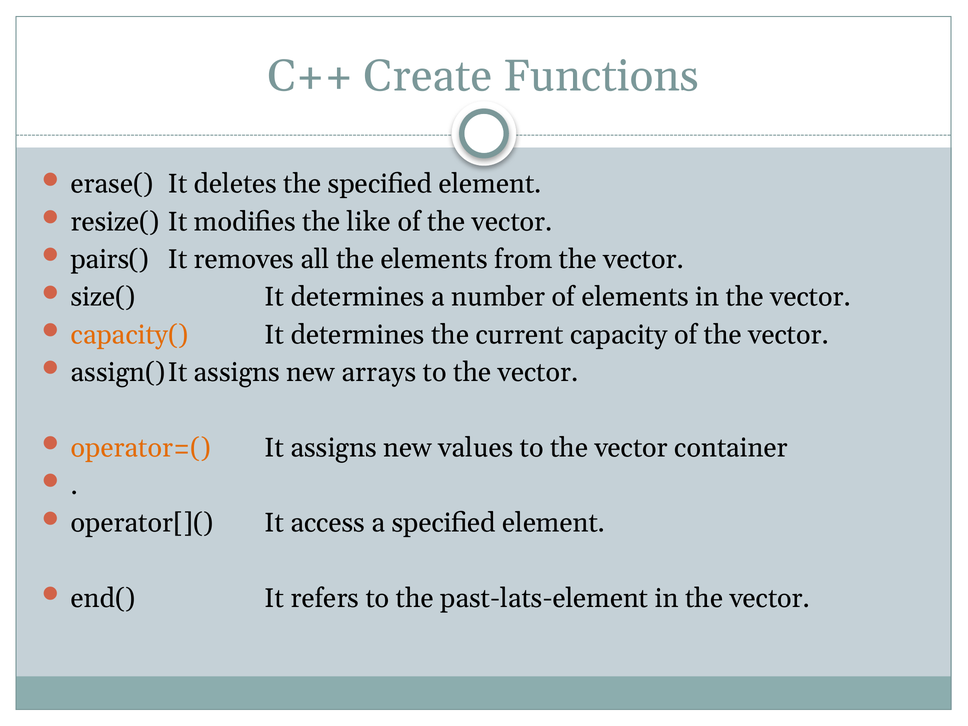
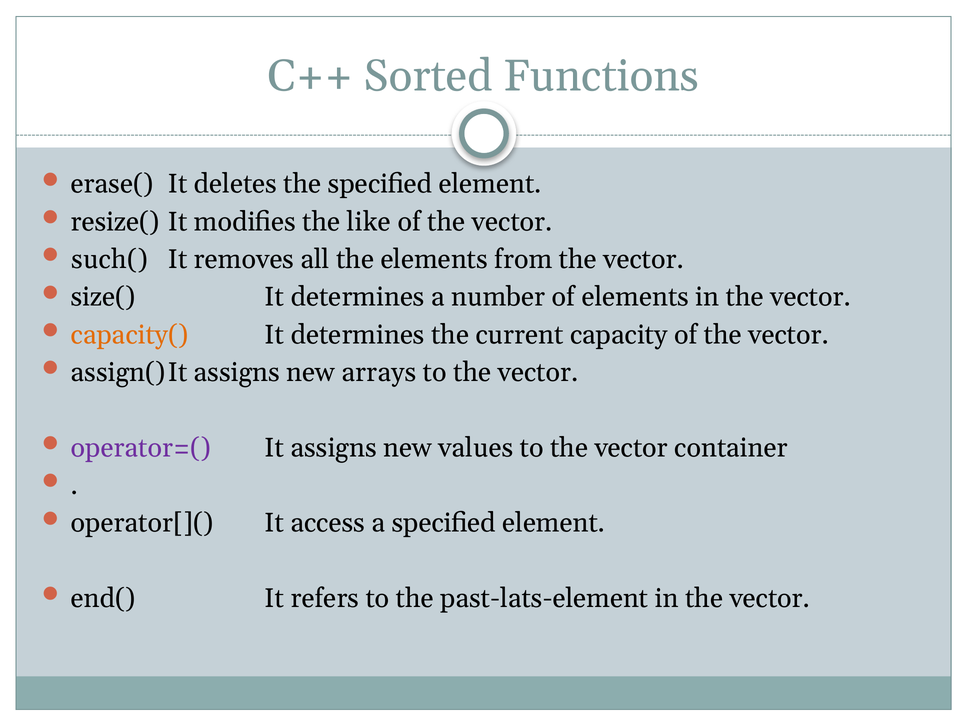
Create: Create -> Sorted
pairs(: pairs( -> such(
operator=( colour: orange -> purple
